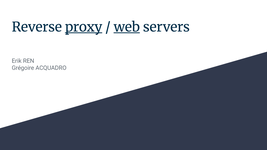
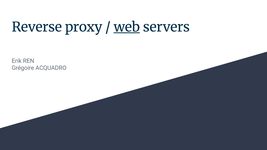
proxy underline: present -> none
